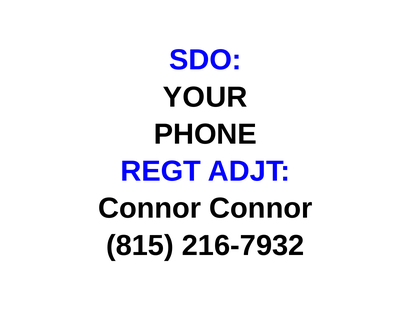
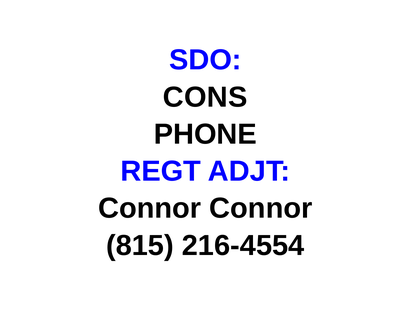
YOUR: YOUR -> CONS
216-7932: 216-7932 -> 216-4554
